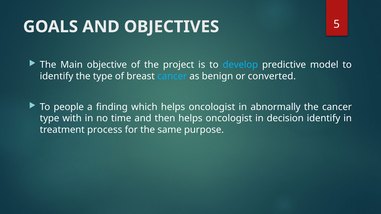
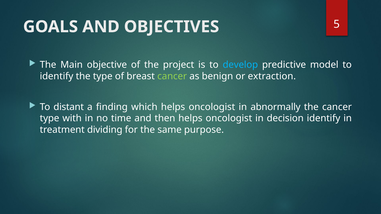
cancer at (172, 76) colour: light blue -> light green
converted: converted -> extraction
people: people -> distant
process: process -> dividing
